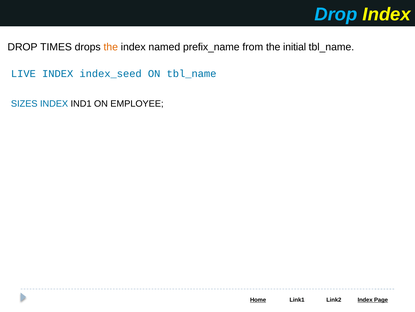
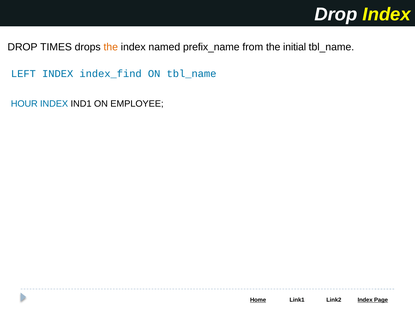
Drop at (336, 14) colour: light blue -> white
LIVE: LIVE -> LEFT
index_seed: index_seed -> index_find
SIZES: SIZES -> HOUR
